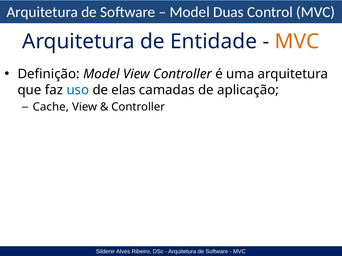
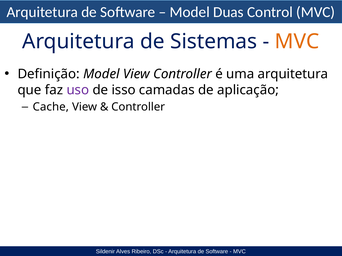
Entidade: Entidade -> Sistemas
uso colour: blue -> purple
elas: elas -> isso
